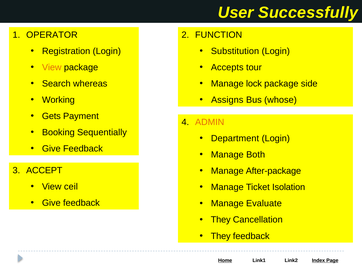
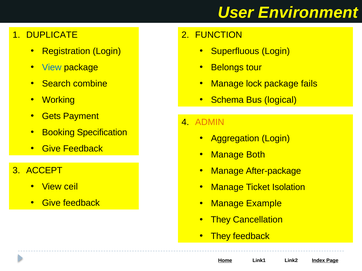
Successfully: Successfully -> Environment
OPERATOR: OPERATOR -> DUPLICATE
Substitution: Substitution -> Superfluous
Accepts: Accepts -> Belongs
View at (52, 68) colour: orange -> blue
side: side -> fails
whereas: whereas -> combine
Assigns: Assigns -> Schema
whose: whose -> logical
Sequentially: Sequentially -> Specification
Department: Department -> Aggregation
Evaluate: Evaluate -> Example
